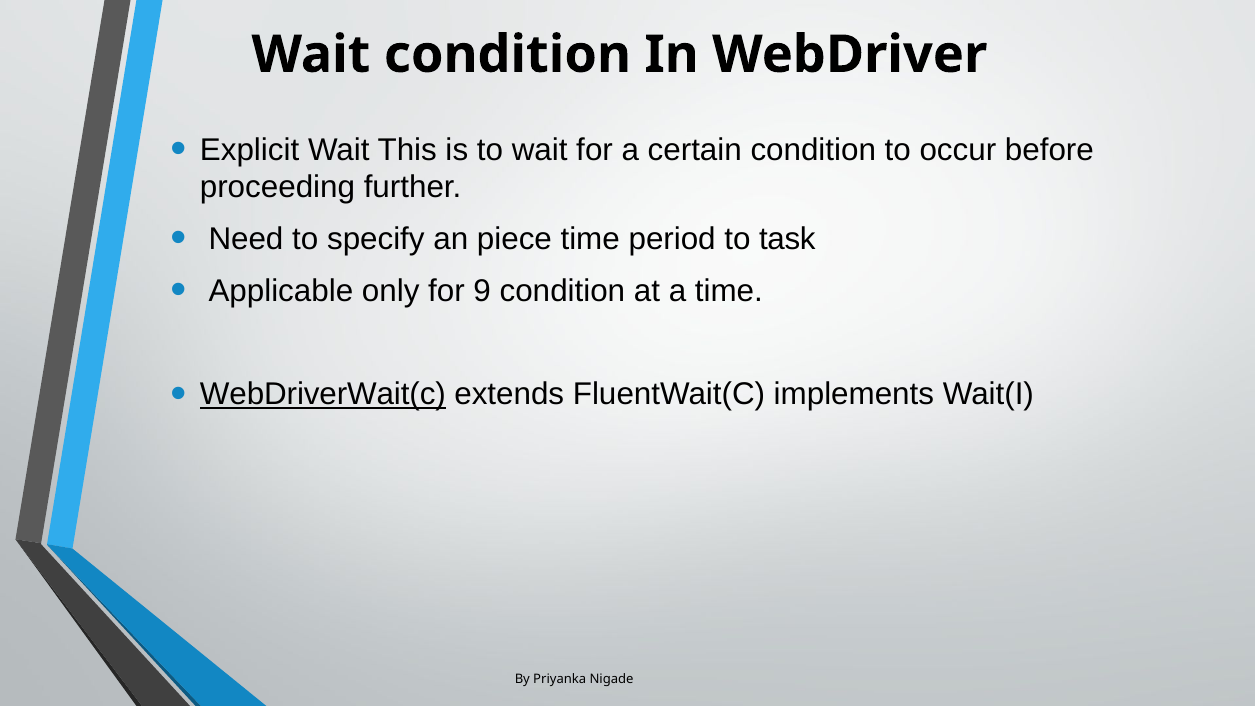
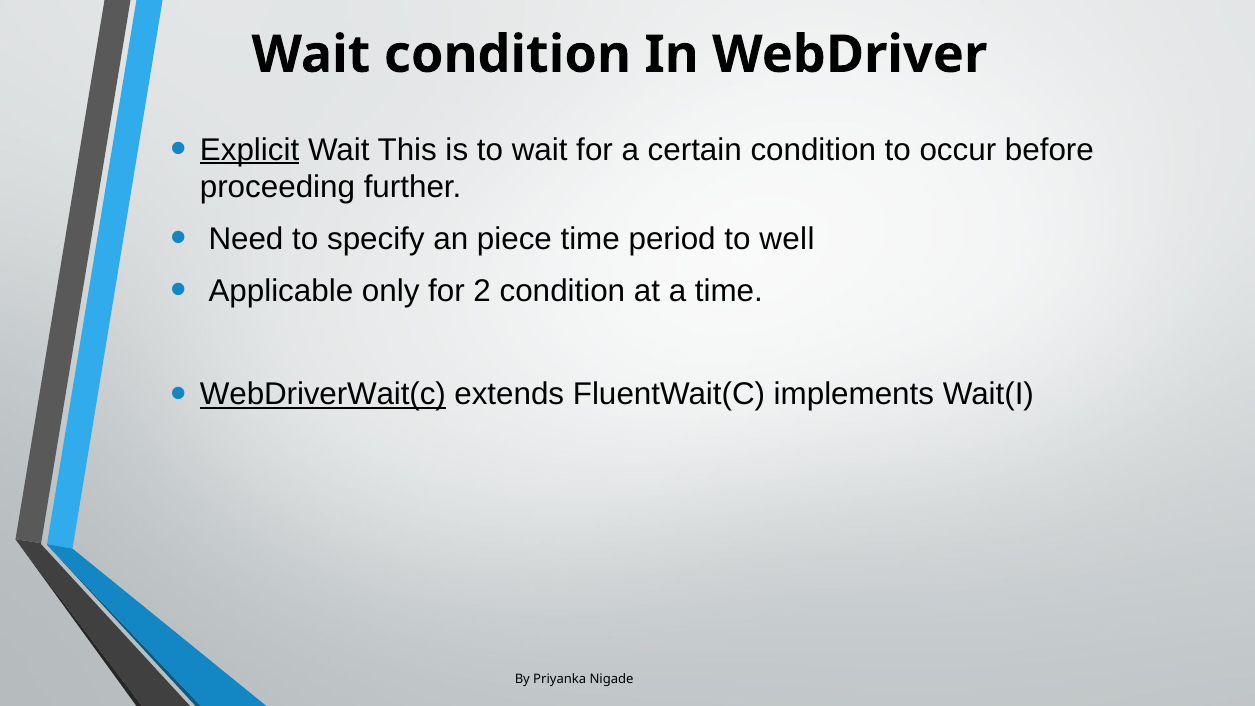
Explicit underline: none -> present
task: task -> well
9: 9 -> 2
